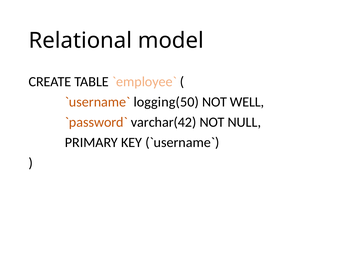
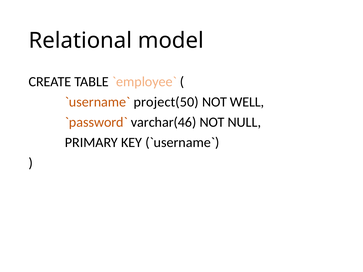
logging(50: logging(50 -> project(50
varchar(42: varchar(42 -> varchar(46
